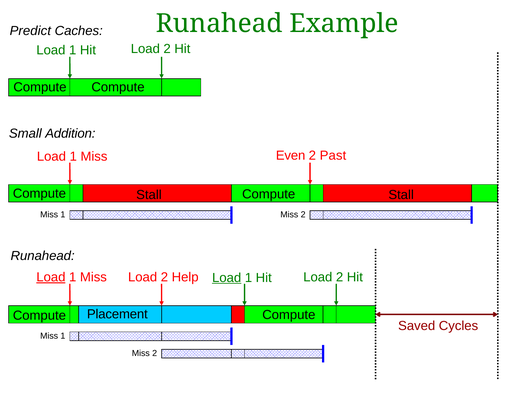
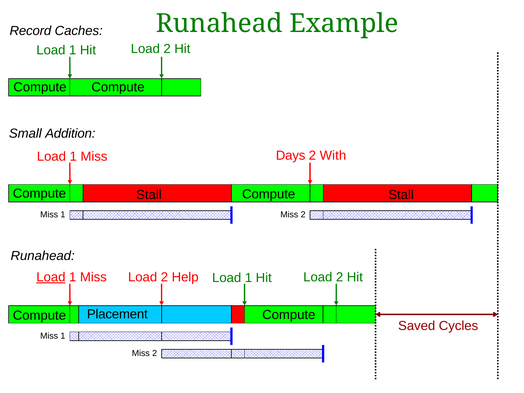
Predict: Predict -> Record
Even: Even -> Days
Past: Past -> With
Load at (227, 278) underline: present -> none
